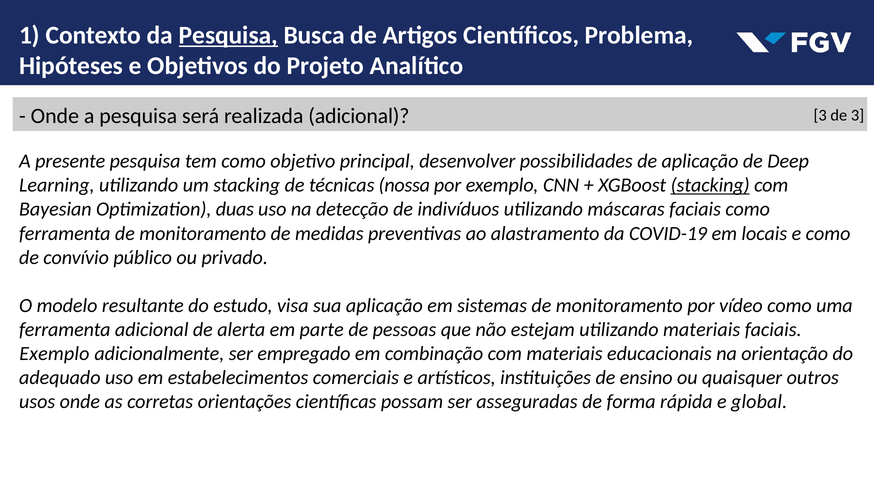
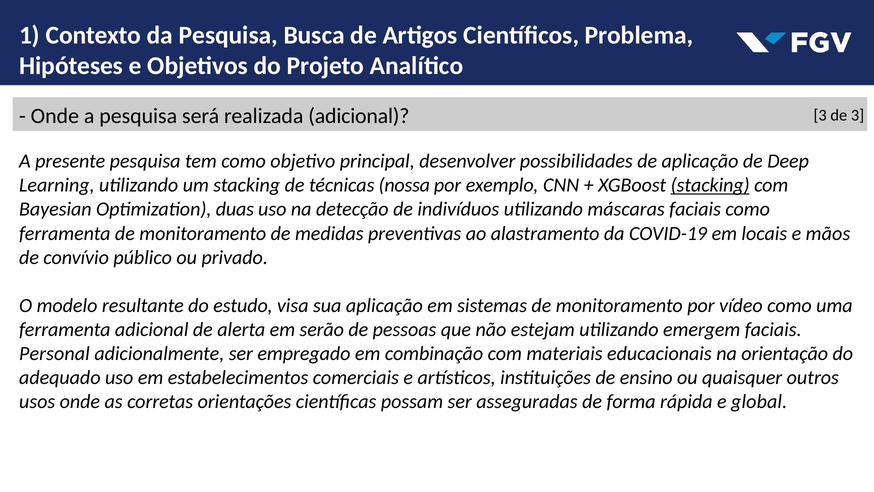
Pesquisa at (228, 35) underline: present -> none
e como: como -> mãos
parte: parte -> serão
utilizando materiais: materiais -> emergem
Exemplo at (54, 353): Exemplo -> Personal
